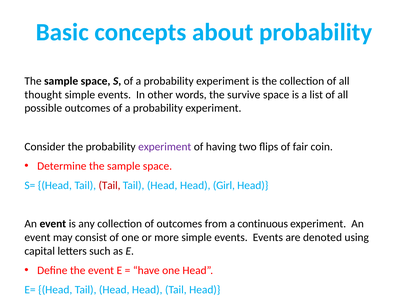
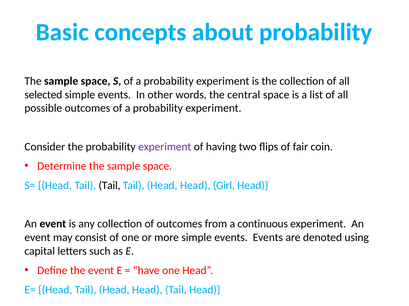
thought: thought -> selected
survive: survive -> central
Tail at (109, 186) colour: red -> black
